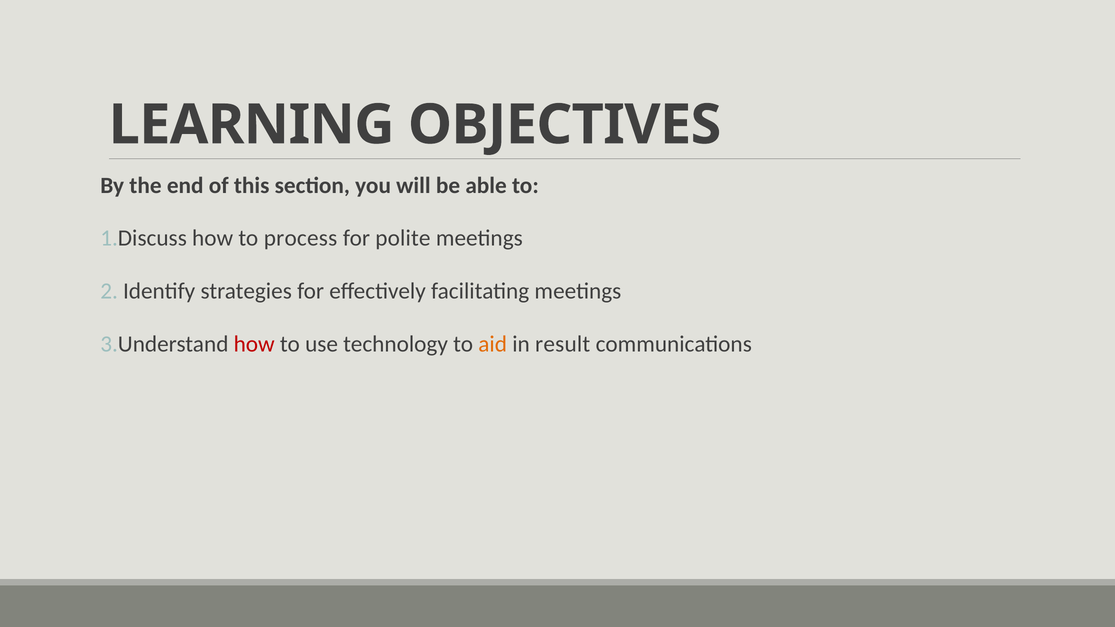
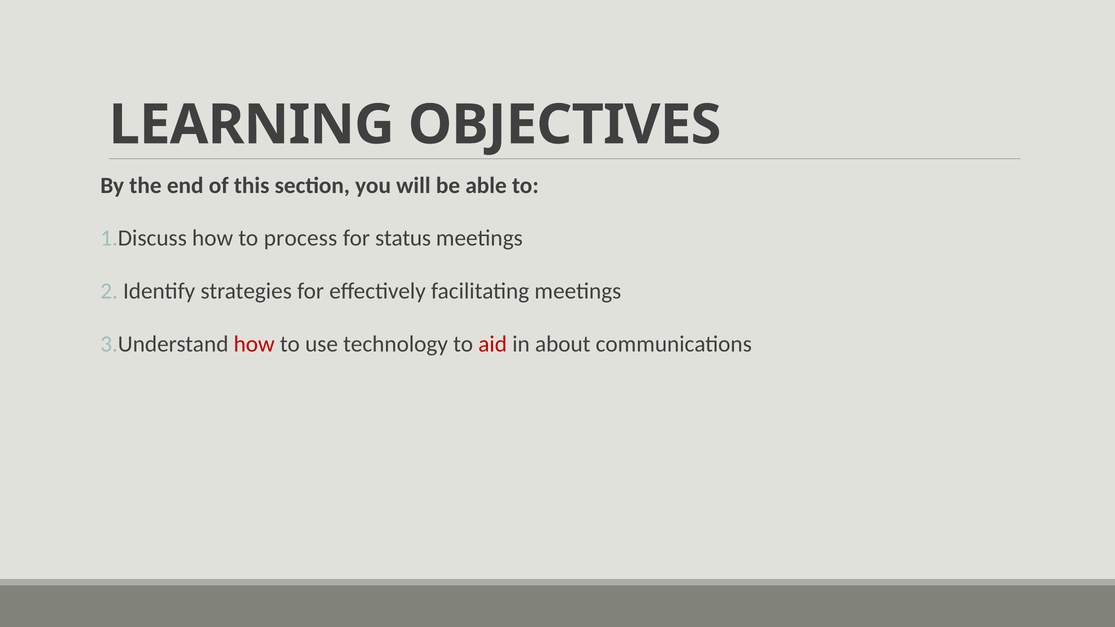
polite: polite -> status
aid colour: orange -> red
result: result -> about
